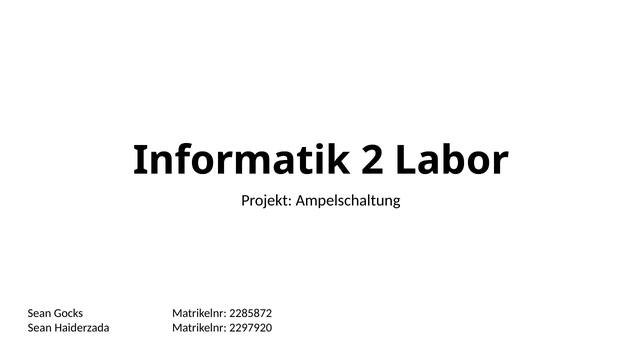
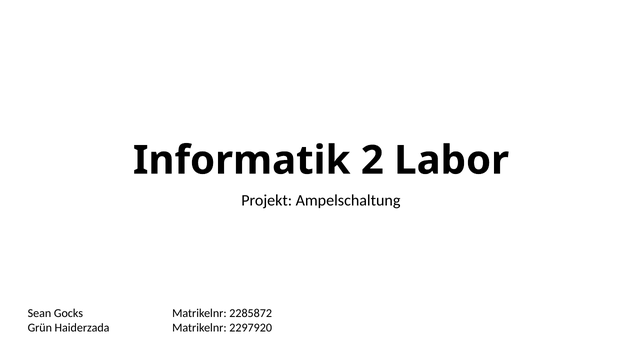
Sean at (40, 328): Sean -> Grün
